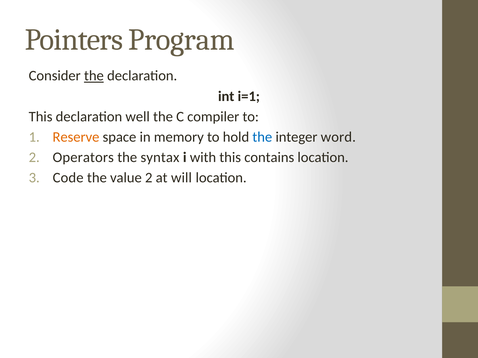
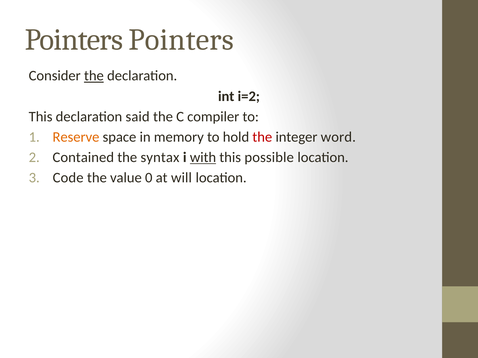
Pointers Program: Program -> Pointers
i=1: i=1 -> i=2
well: well -> said
the at (262, 137) colour: blue -> red
Operators: Operators -> Contained
with underline: none -> present
contains: contains -> possible
value 2: 2 -> 0
